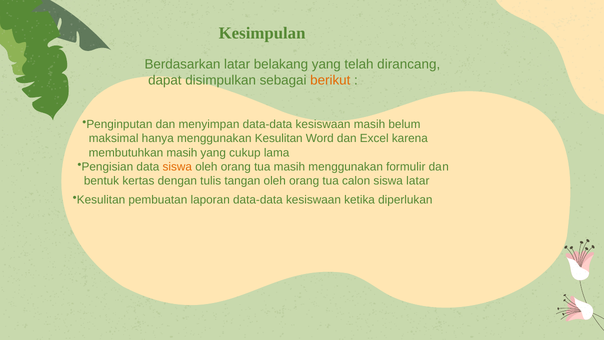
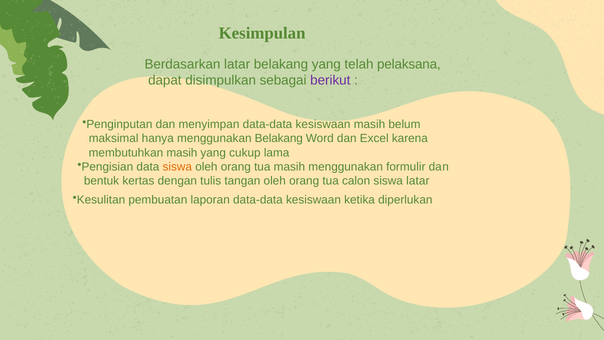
dirancang: dirancang -> pelaksana
berikut colour: orange -> purple
menggunakan Kesulitan: Kesulitan -> Belakang
